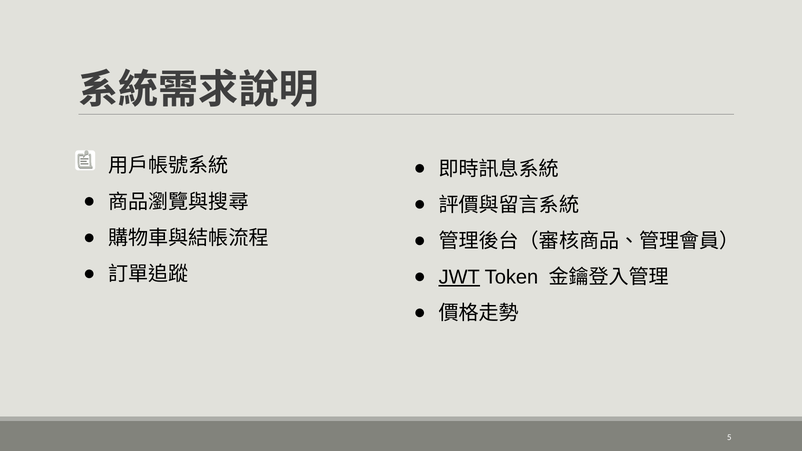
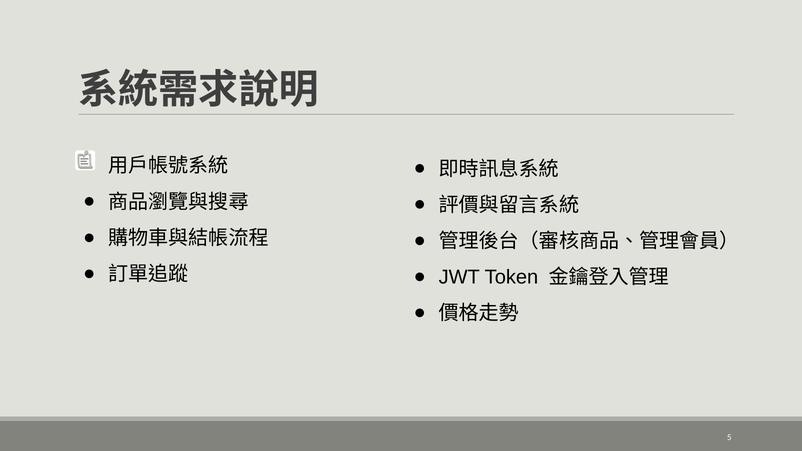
JWT underline: present -> none
